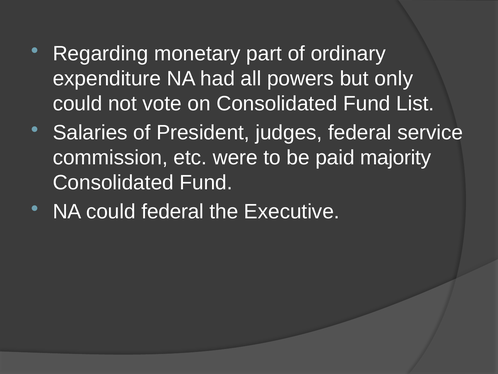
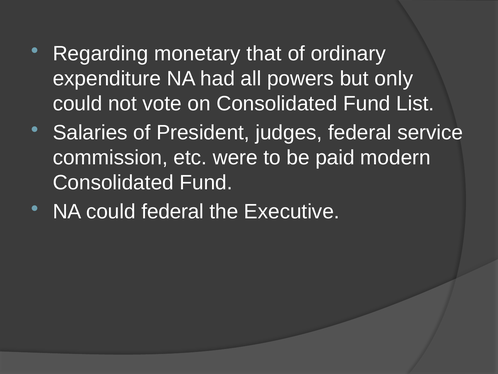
part: part -> that
majority: majority -> modern
